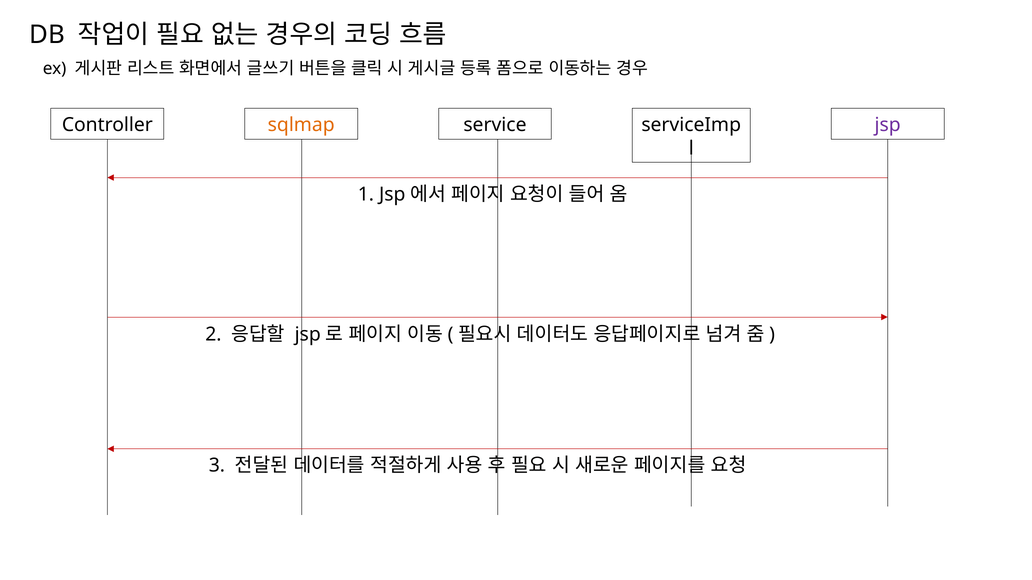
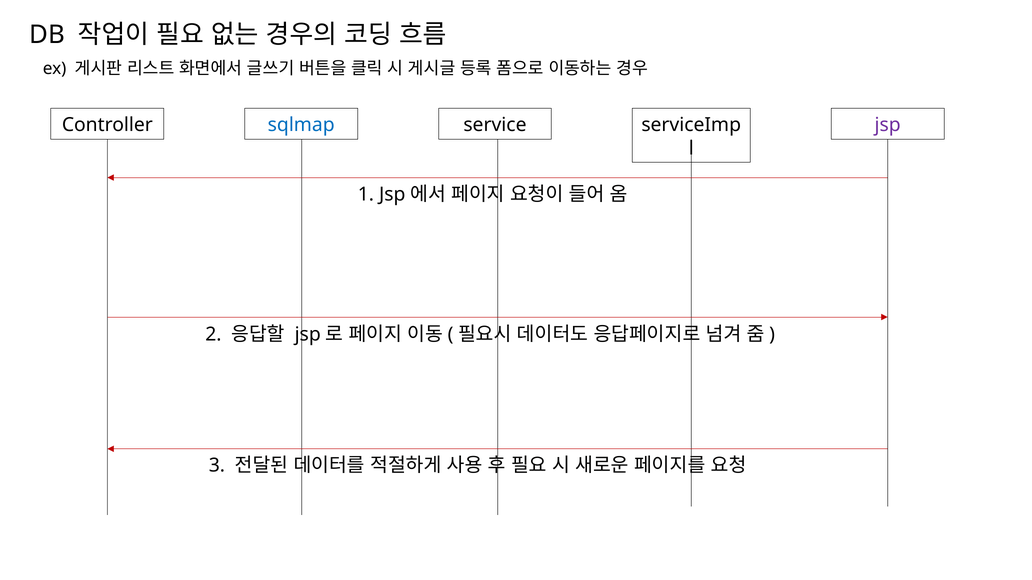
sqlmap colour: orange -> blue
